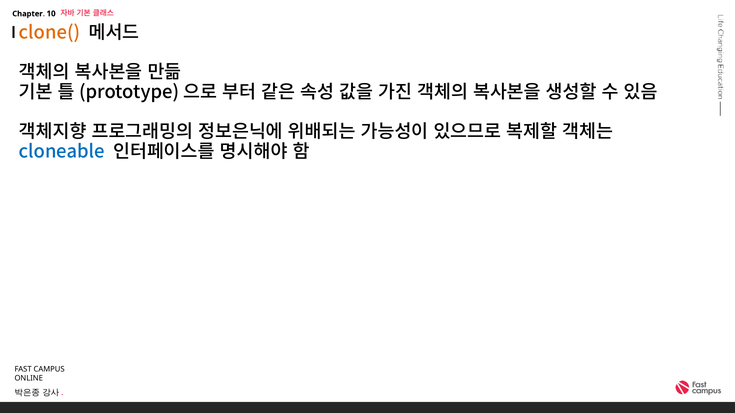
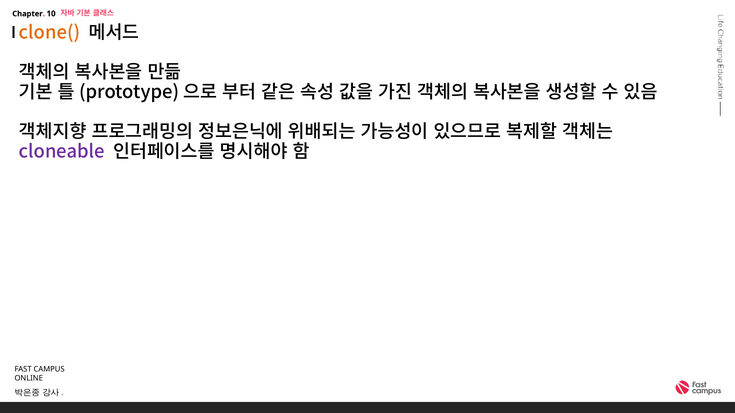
cloneable colour: blue -> purple
